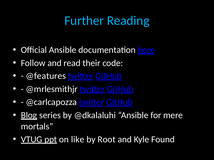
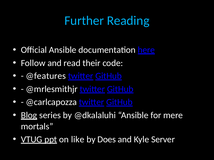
Root: Root -> Does
Found: Found -> Server
